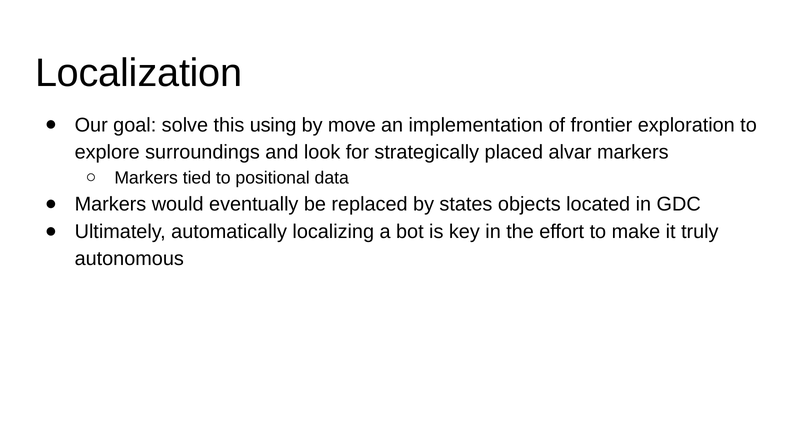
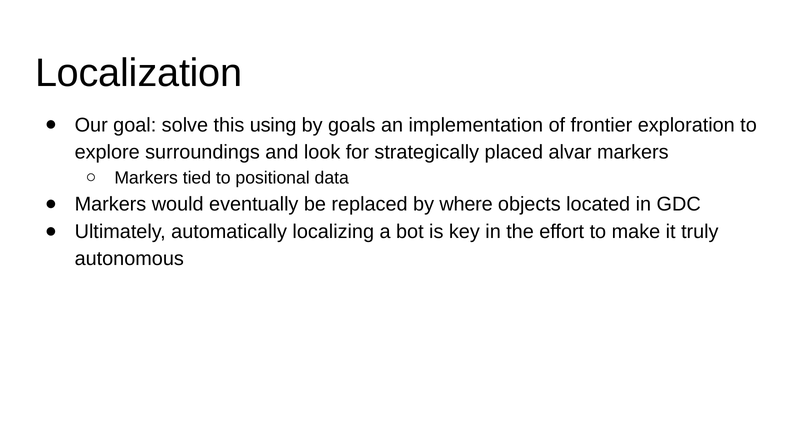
move: move -> goals
states: states -> where
